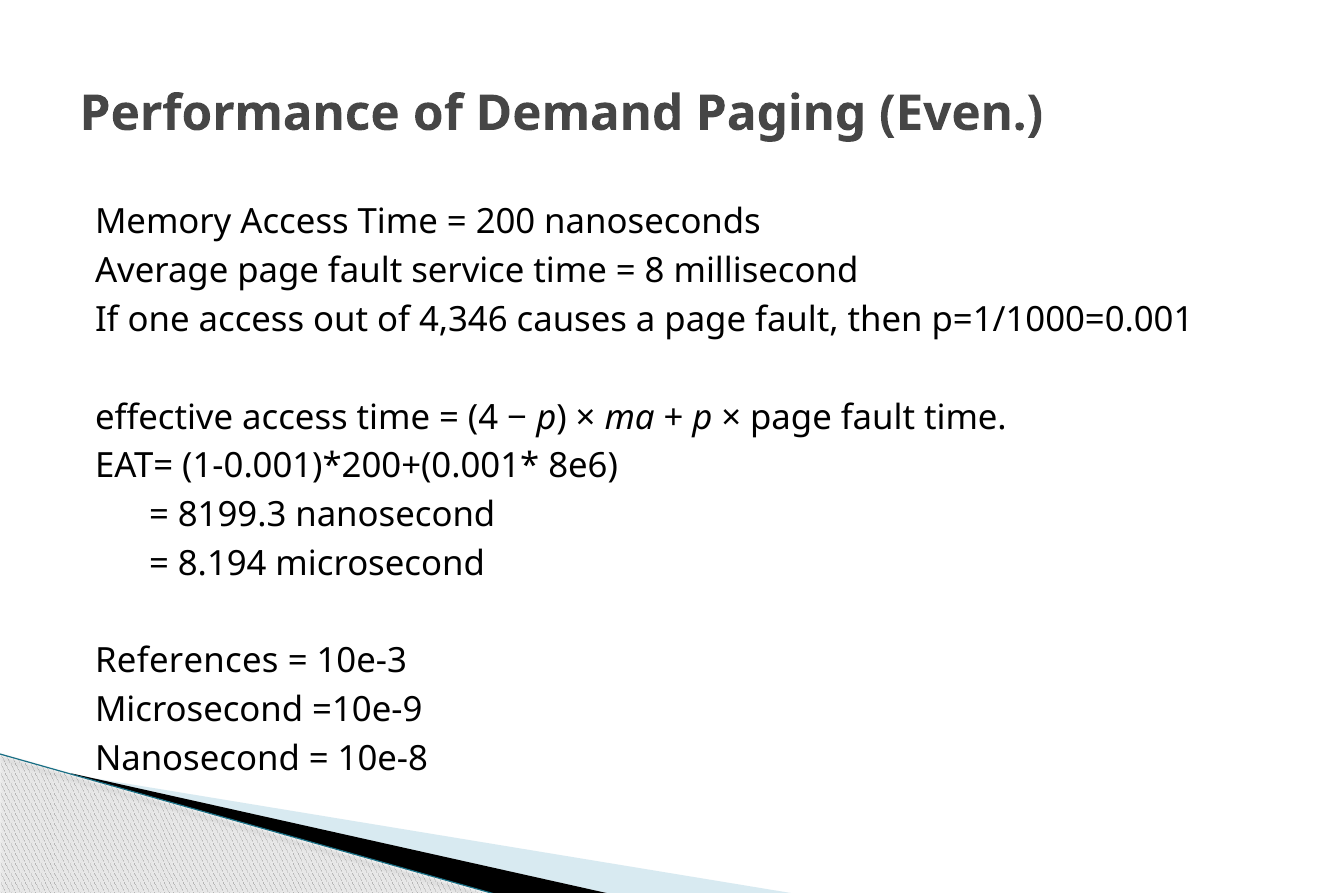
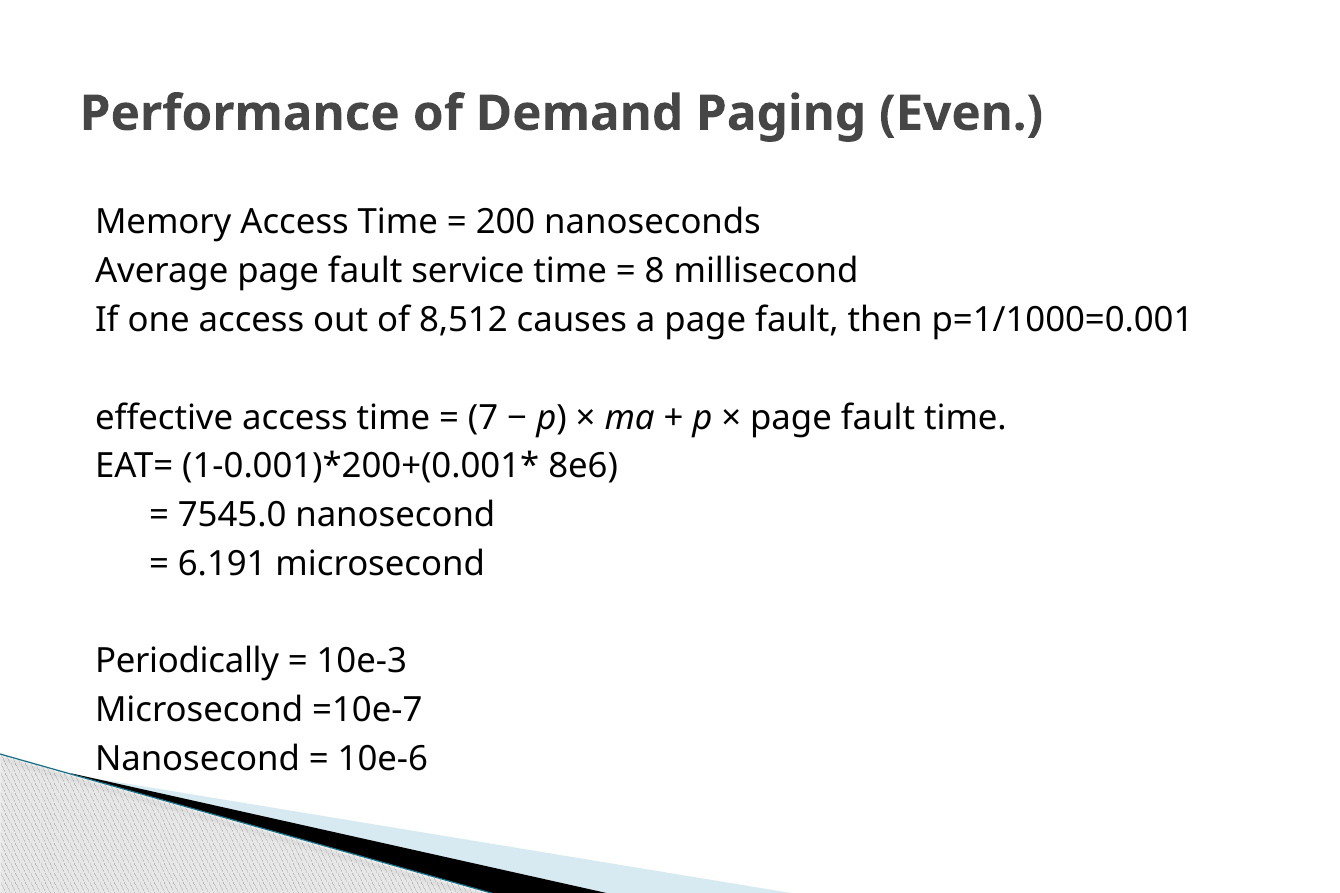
4,346: 4,346 -> 8,512
4: 4 -> 7
8199.3: 8199.3 -> 7545.0
8.194: 8.194 -> 6.191
References: References -> Periodically
=10e-9: =10e-9 -> =10e-7
10e-8: 10e-8 -> 10e-6
